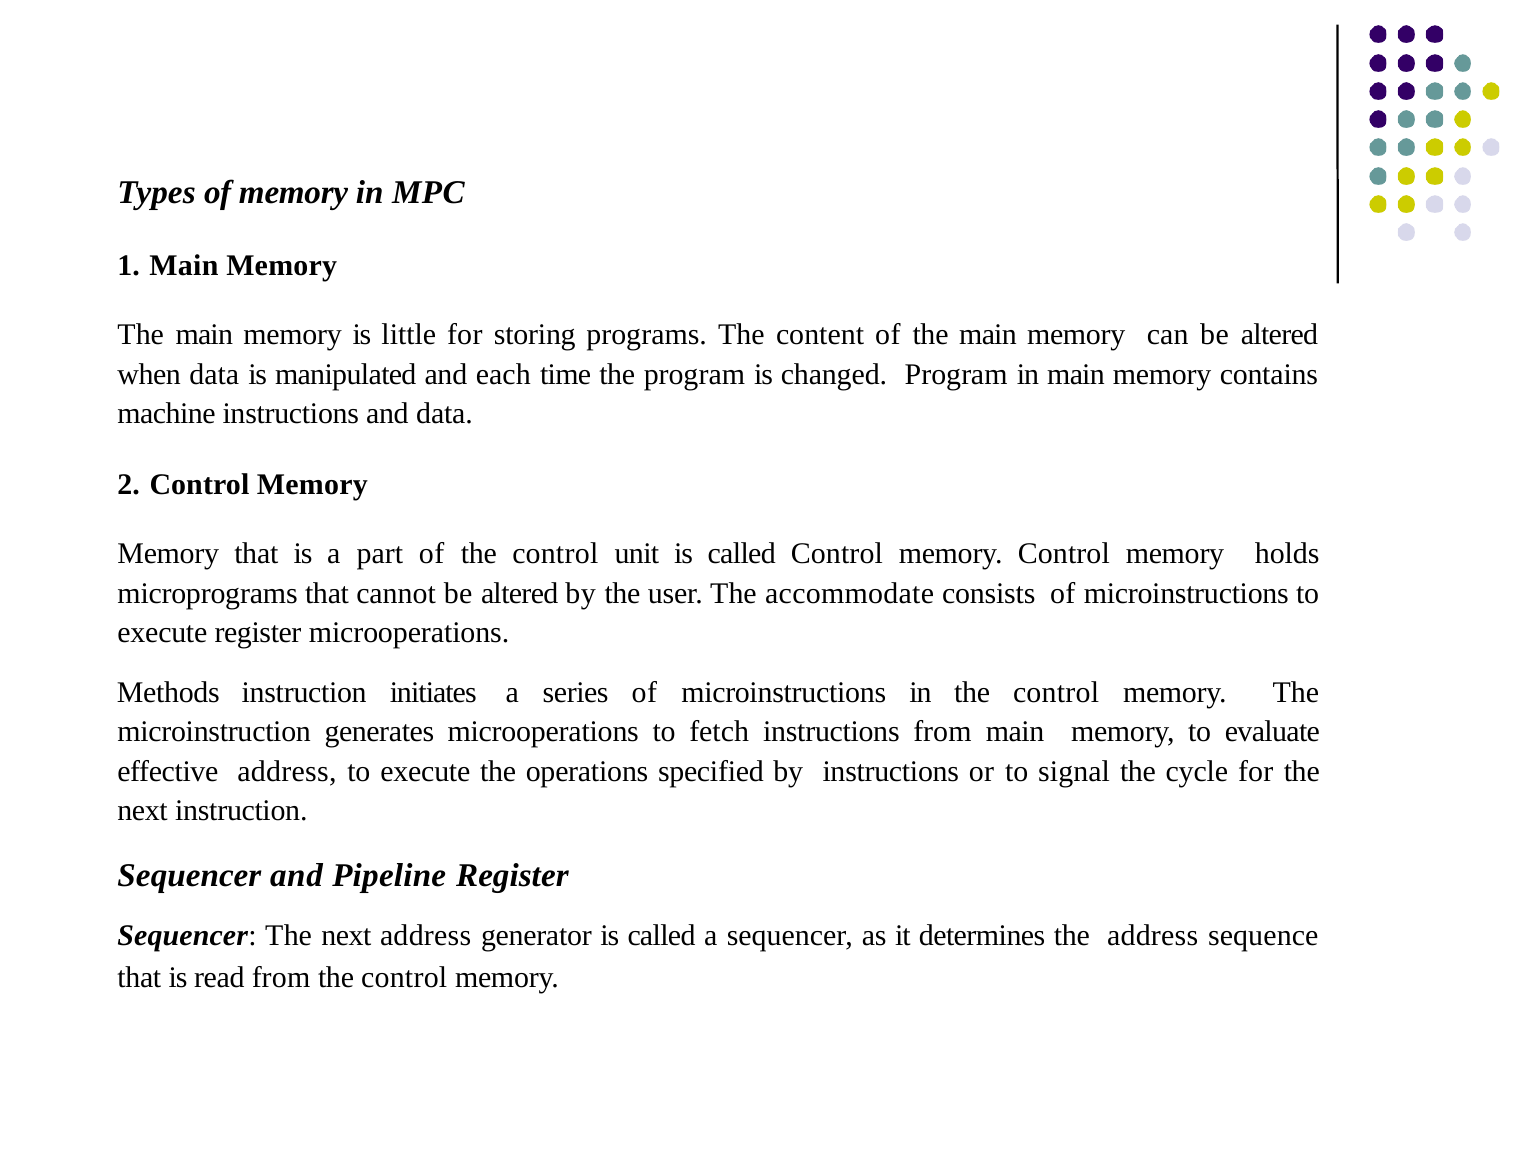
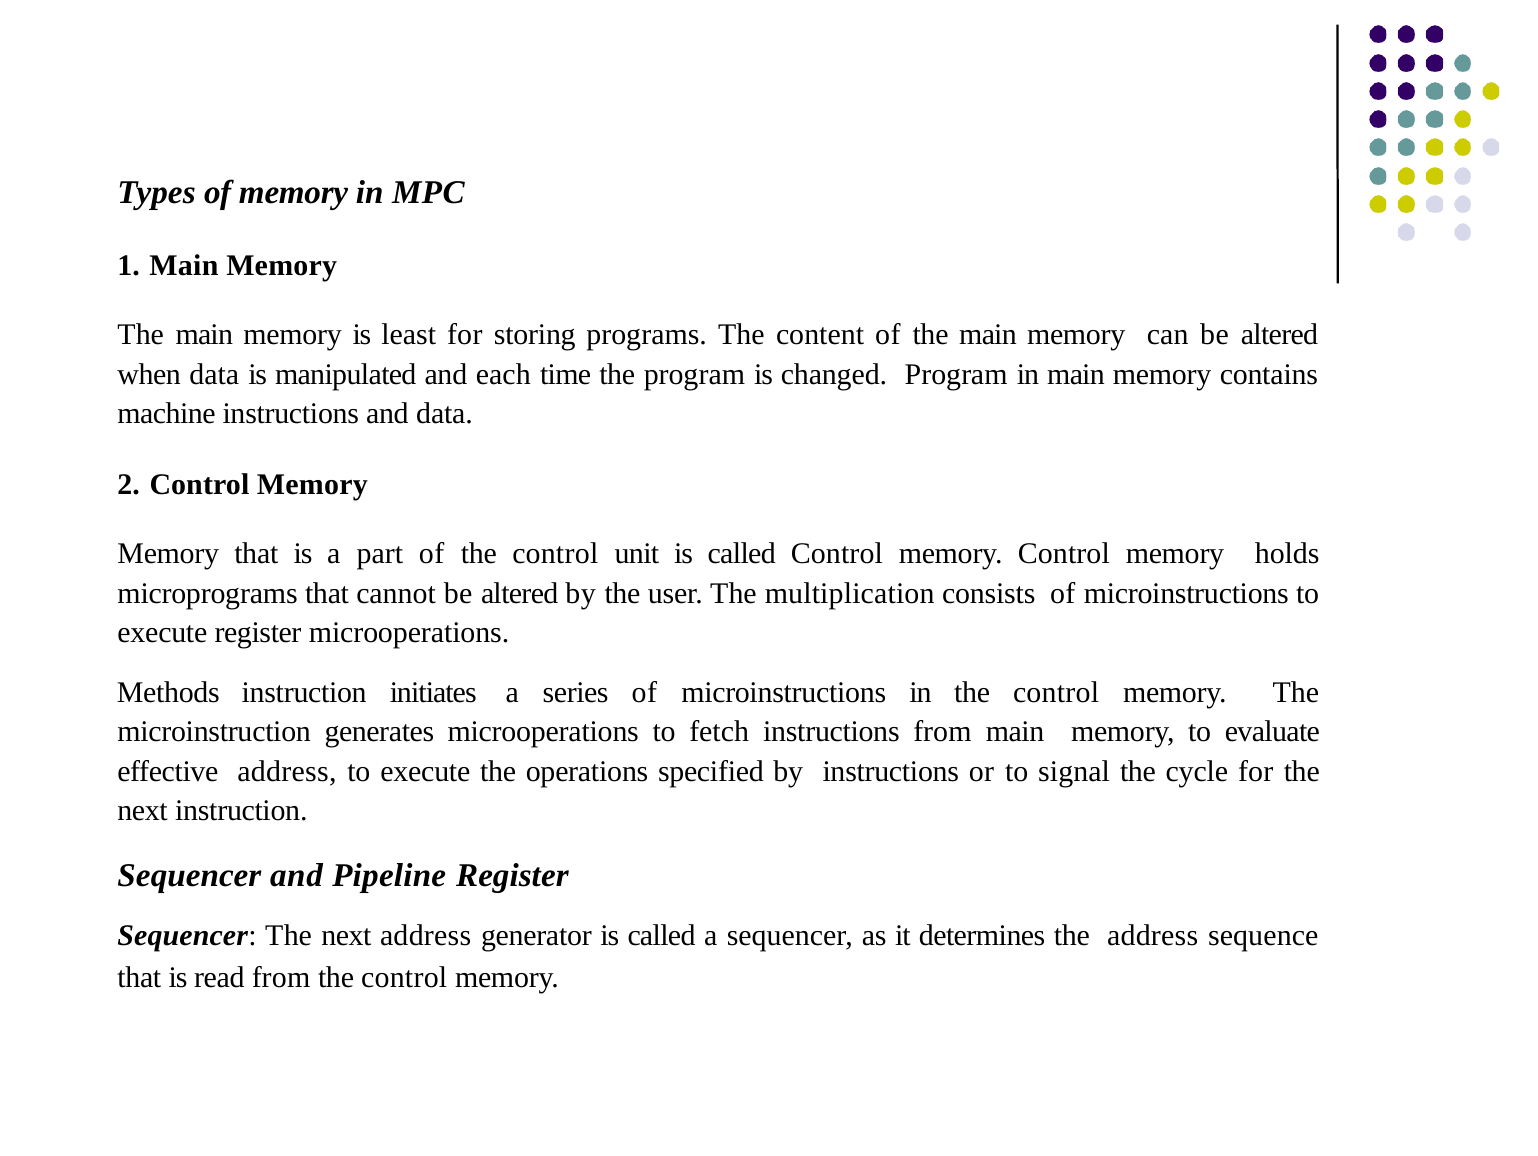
little: little -> least
accommodate: accommodate -> multiplication
